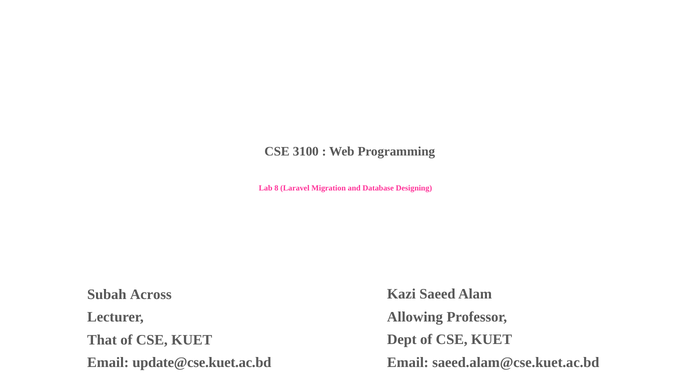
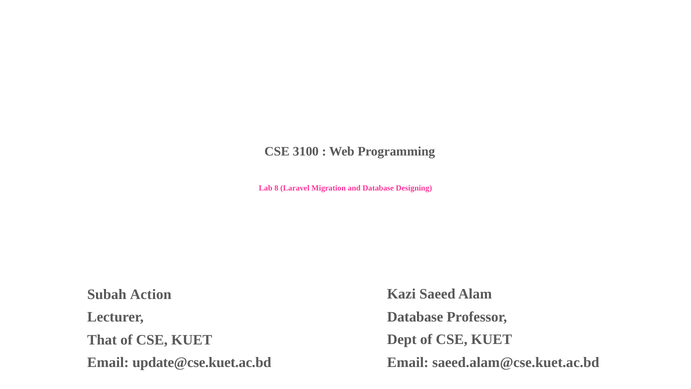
Across: Across -> Action
Allowing at (415, 316): Allowing -> Database
